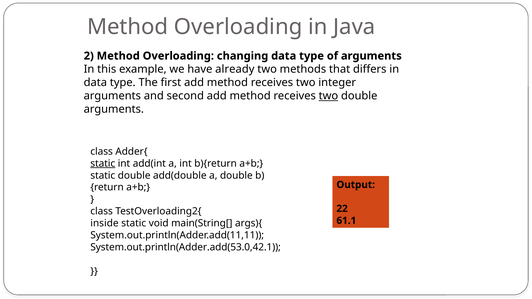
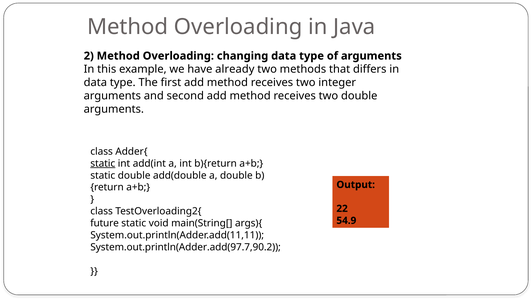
two at (328, 96) underline: present -> none
61.1: 61.1 -> 54.9
inside: inside -> future
System.out.println(Adder.add(53.0,42.1: System.out.println(Adder.add(53.0,42.1 -> System.out.println(Adder.add(97.7,90.2
